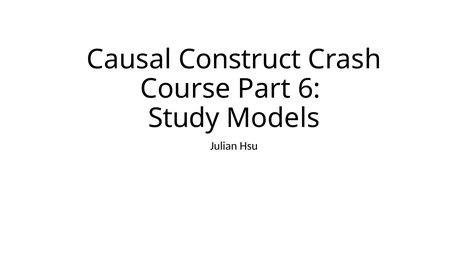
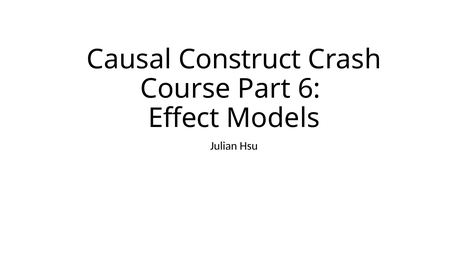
Study: Study -> Effect
